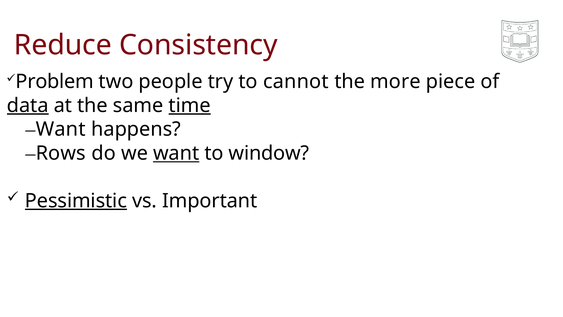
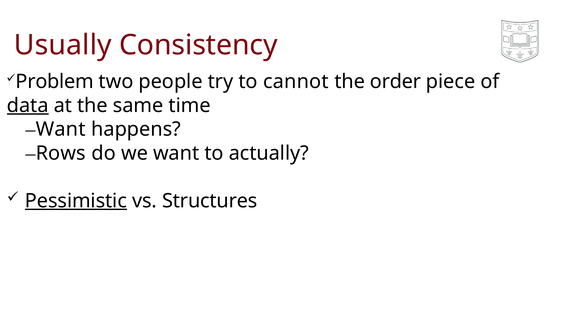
Reduce: Reduce -> Usually
more: more -> order
time underline: present -> none
want at (176, 153) underline: present -> none
window: window -> actually
Important: Important -> Structures
